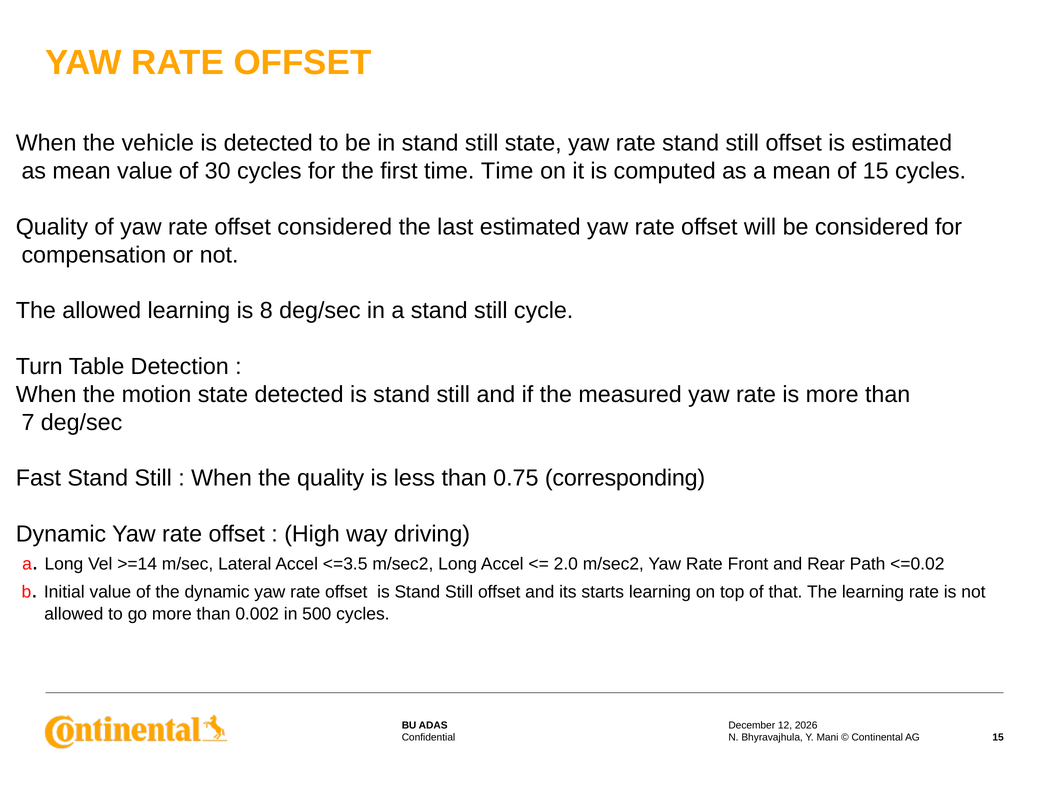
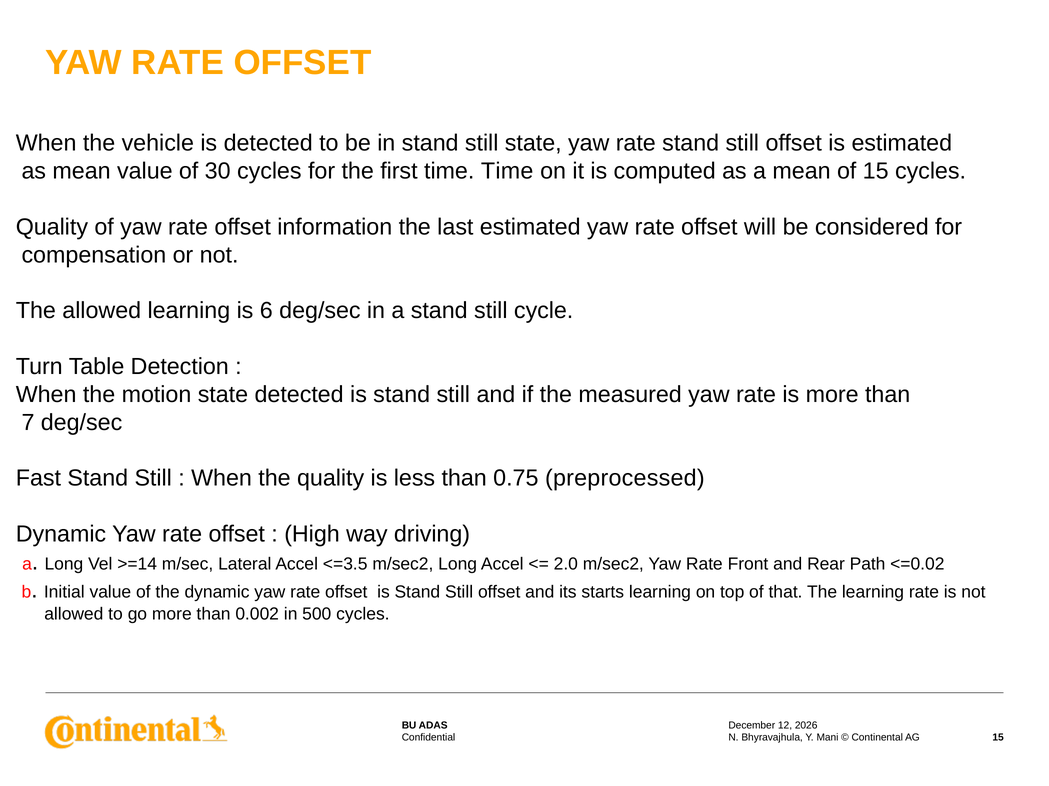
offset considered: considered -> information
is 8: 8 -> 6
corresponding: corresponding -> preprocessed
